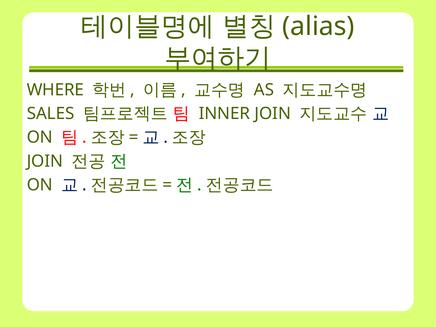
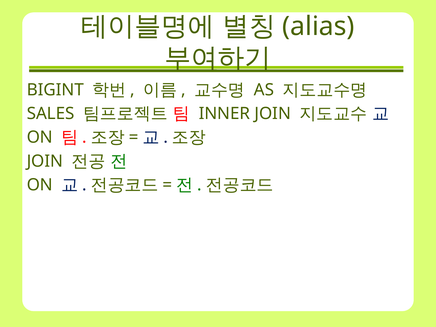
WHERE: WHERE -> BIGINT
